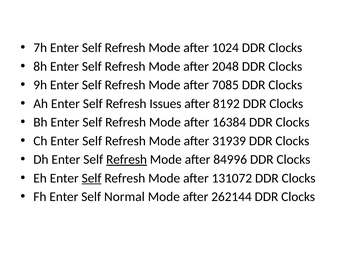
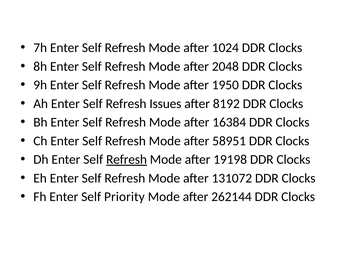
7085: 7085 -> 1950
31939: 31939 -> 58951
84996: 84996 -> 19198
Self at (92, 178) underline: present -> none
Normal: Normal -> Priority
